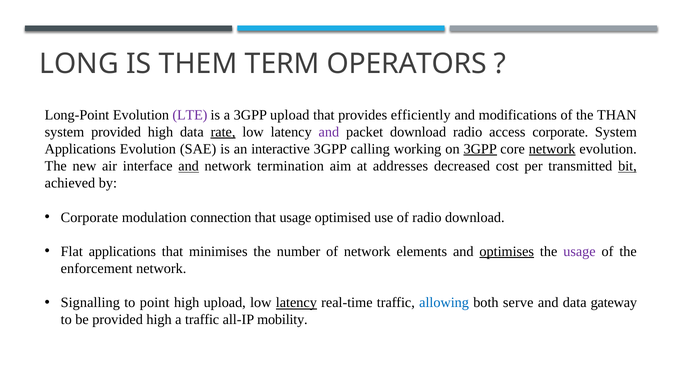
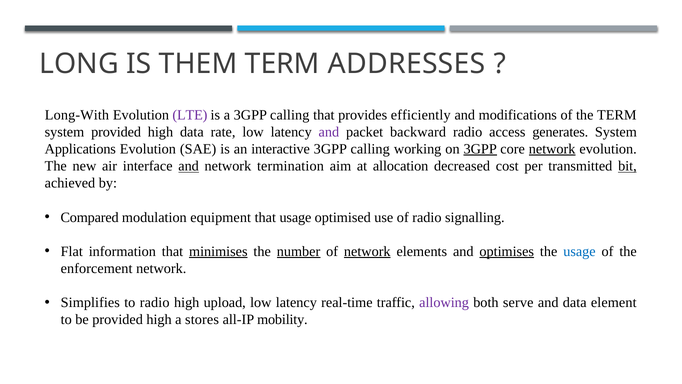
OPERATORS: OPERATORS -> ADDRESSES
Long-Point: Long-Point -> Long-With
a 3GPP upload: upload -> calling
the THAN: THAN -> TERM
rate underline: present -> none
packet download: download -> backward
access corporate: corporate -> generates
addresses: addresses -> allocation
Corporate at (90, 217): Corporate -> Compared
connection: connection -> equipment
radio download: download -> signalling
Flat applications: applications -> information
minimises underline: none -> present
number underline: none -> present
network at (367, 251) underline: none -> present
usage at (579, 251) colour: purple -> blue
Signalling: Signalling -> Simplifies
to point: point -> radio
latency at (296, 302) underline: present -> none
allowing colour: blue -> purple
gateway: gateway -> element
a traffic: traffic -> stores
